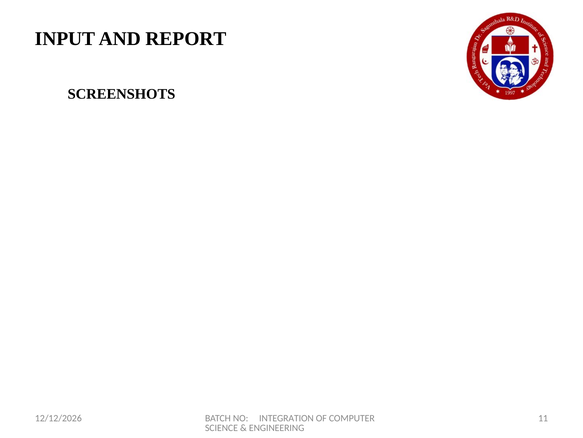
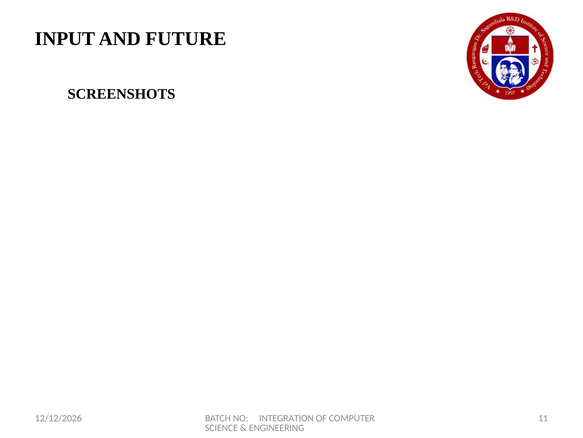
REPORT: REPORT -> FUTURE
